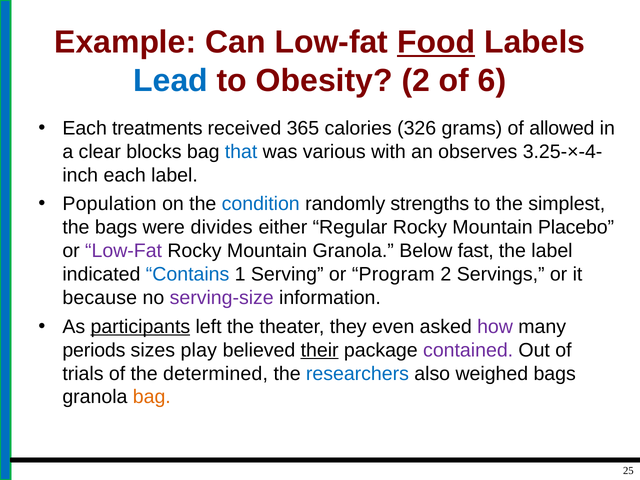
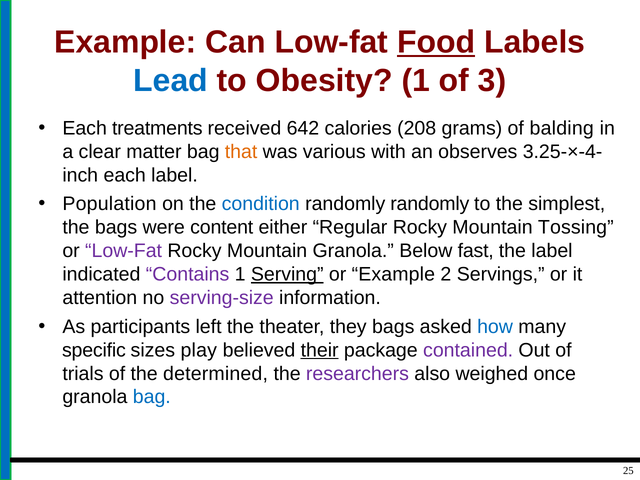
Obesity 2: 2 -> 1
6: 6 -> 3
365: 365 -> 642
326: 326 -> 208
allowed: allowed -> balding
blocks: blocks -> matter
that colour: blue -> orange
randomly strengths: strengths -> randomly
divides: divides -> content
Placebo: Placebo -> Tossing
Contains colour: blue -> purple
Serving underline: none -> present
or Program: Program -> Example
because: because -> attention
participants underline: present -> none
they even: even -> bags
how colour: purple -> blue
periods: periods -> specific
researchers colour: blue -> purple
weighed bags: bags -> once
bag at (152, 397) colour: orange -> blue
